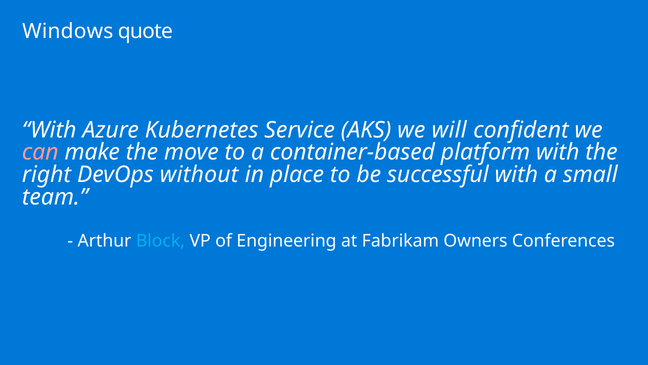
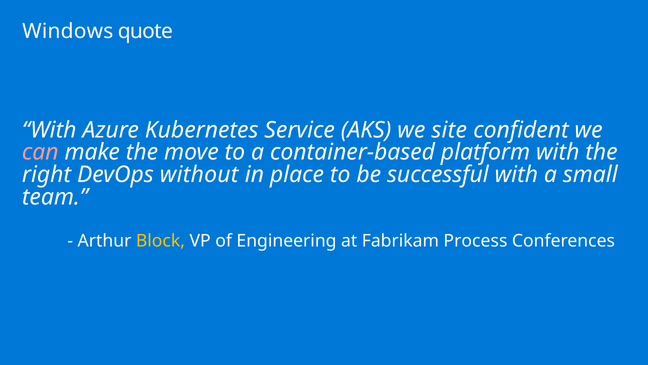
will: will -> site
Block colour: light blue -> yellow
Owners: Owners -> Process
